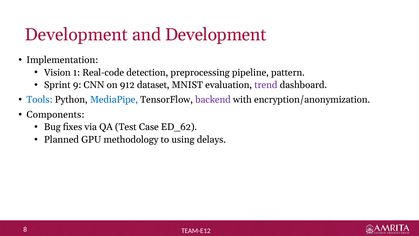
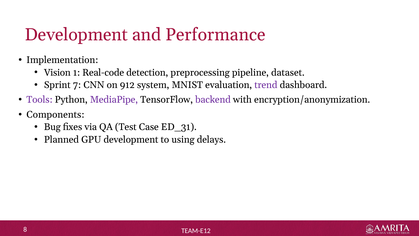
and Development: Development -> Performance
pattern: pattern -> dataset
9: 9 -> 7
dataset: dataset -> system
Tools colour: blue -> purple
MediaPipe colour: blue -> purple
ED_62: ED_62 -> ED_31
GPU methodology: methodology -> development
